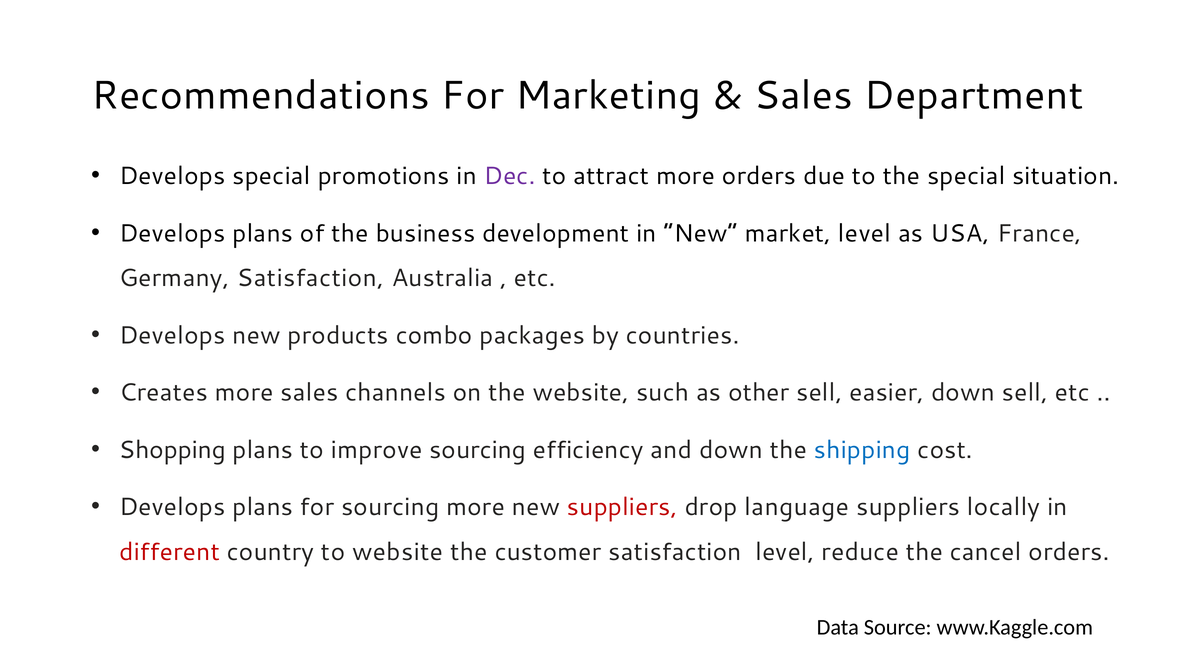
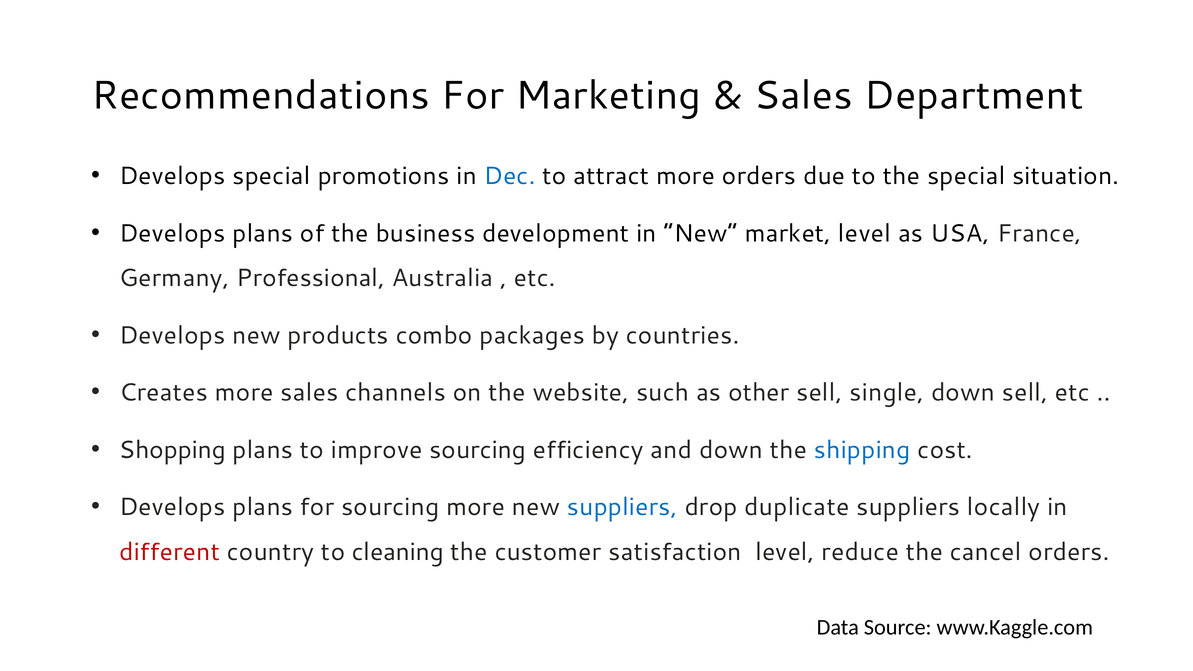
Dec colour: purple -> blue
Germany Satisfaction: Satisfaction -> Professional
easier: easier -> single
suppliers at (622, 507) colour: red -> blue
language: language -> duplicate
to website: website -> cleaning
